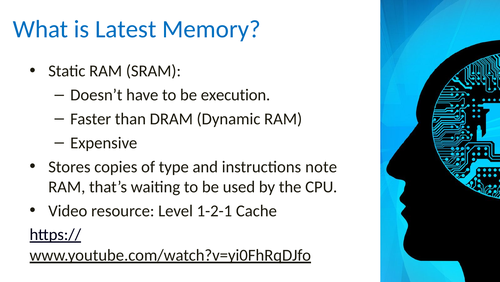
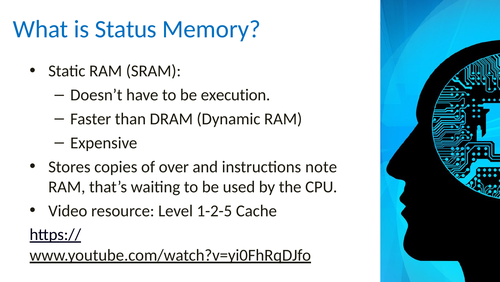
Latest: Latest -> Status
type: type -> over
1-2-1: 1-2-1 -> 1-2-5
